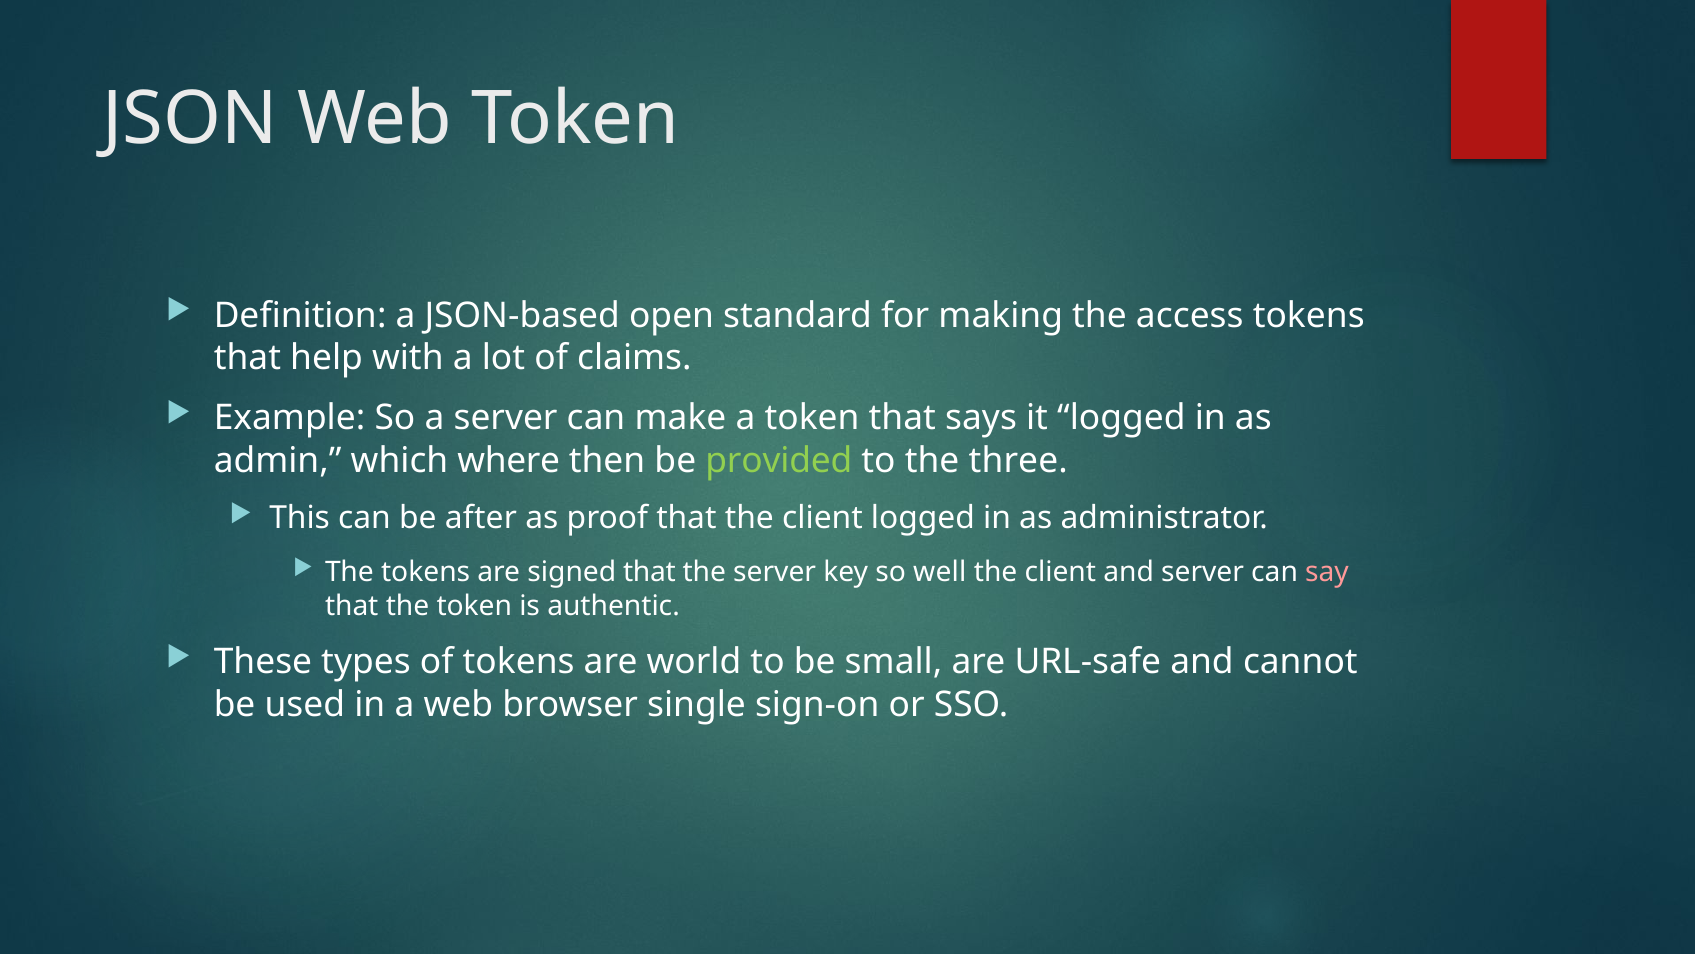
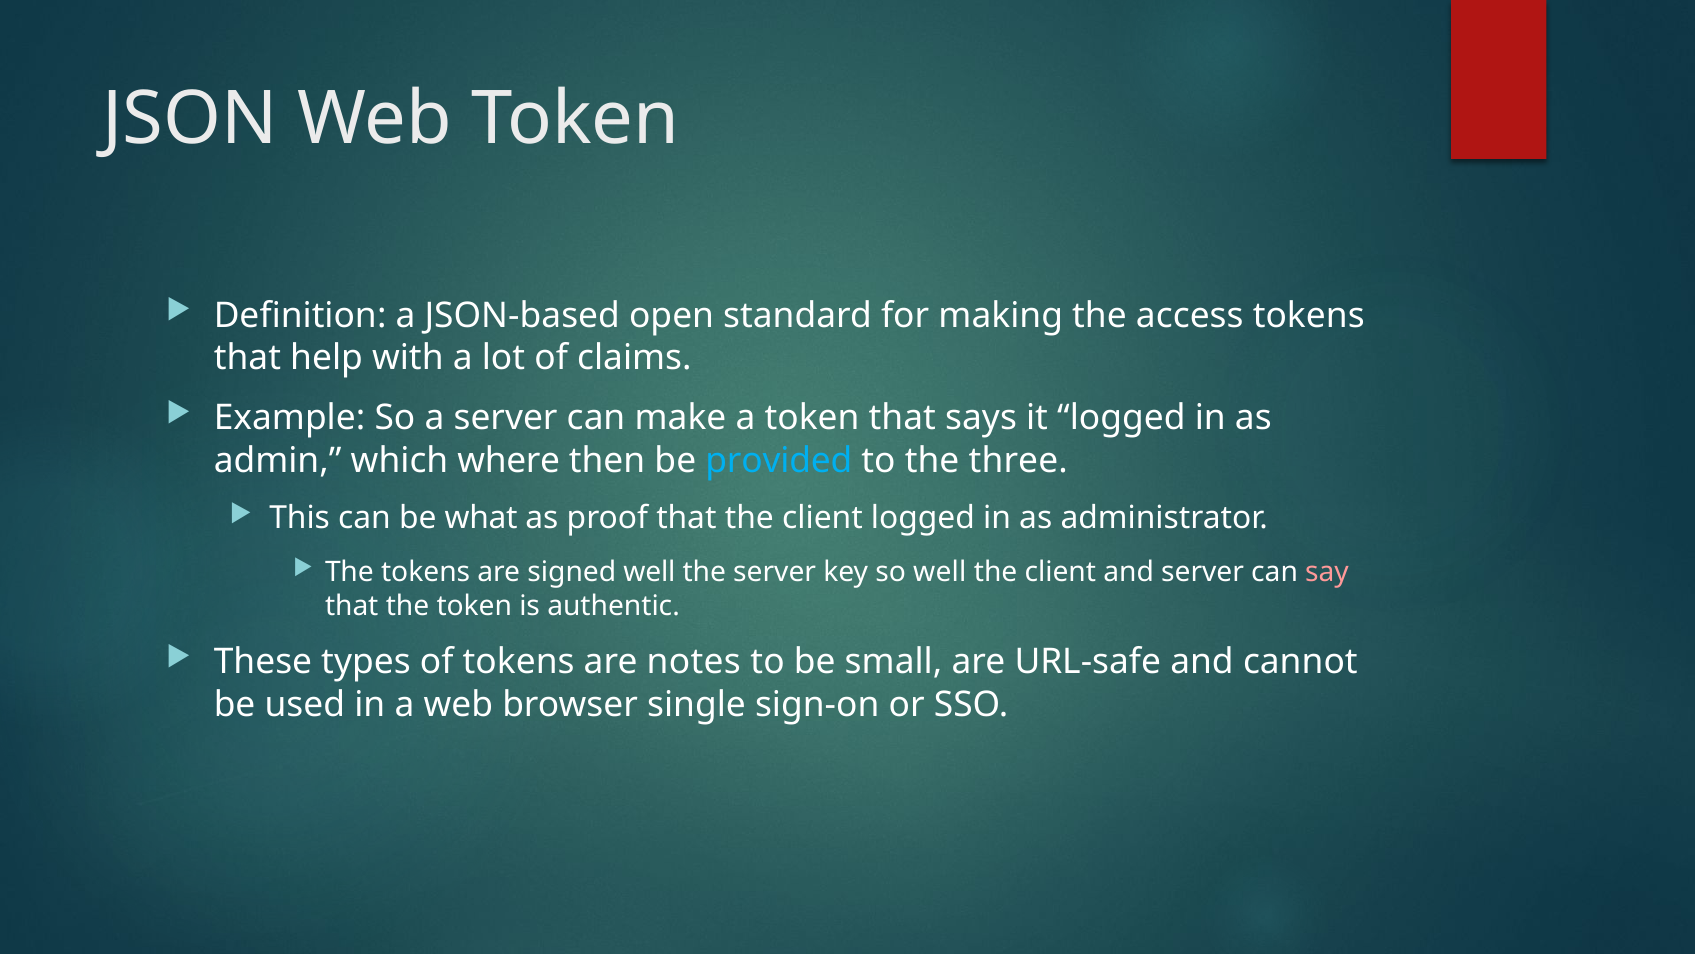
provided colour: light green -> light blue
after: after -> what
signed that: that -> well
world: world -> notes
